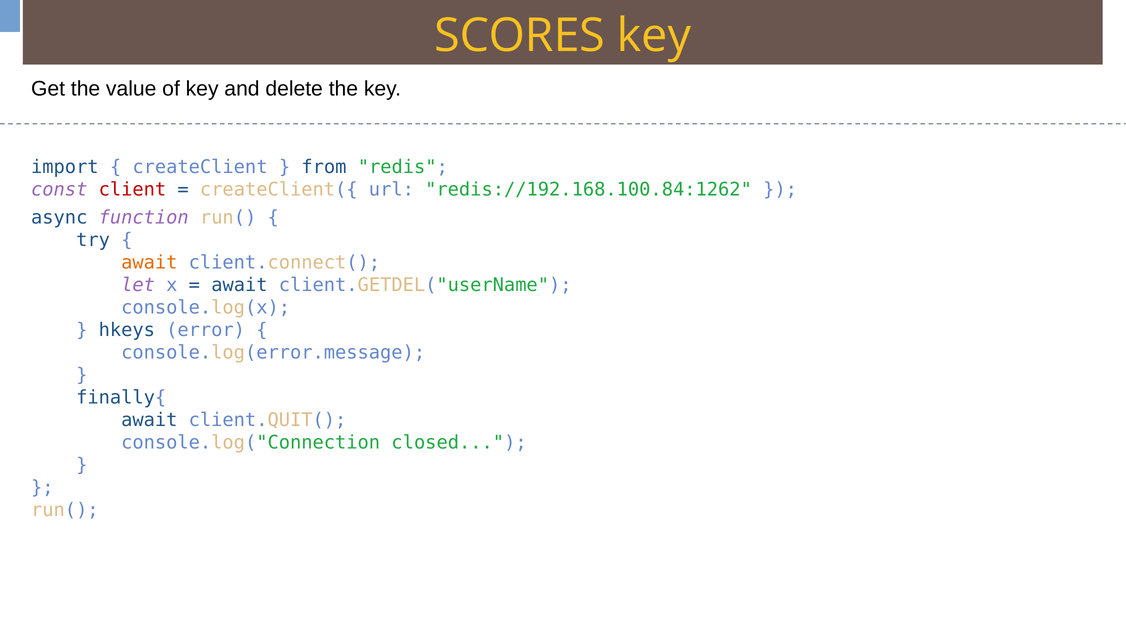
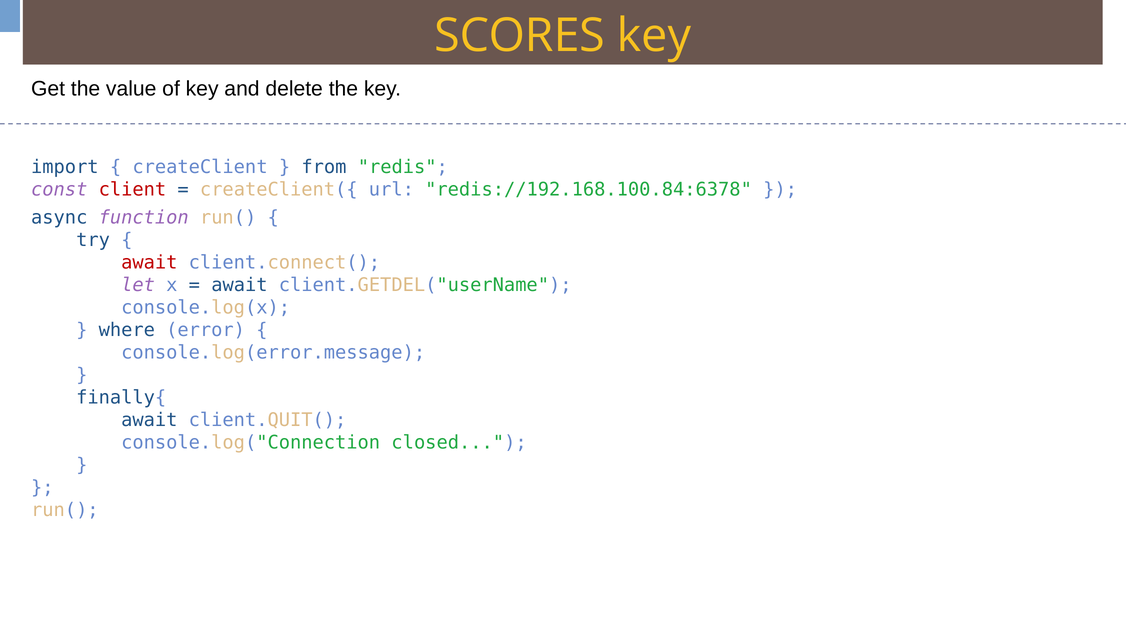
redis://192.168.100.84:1262: redis://192.168.100.84:1262 -> redis://192.168.100.84:6378
await at (149, 263) colour: orange -> red
hkeys: hkeys -> where
